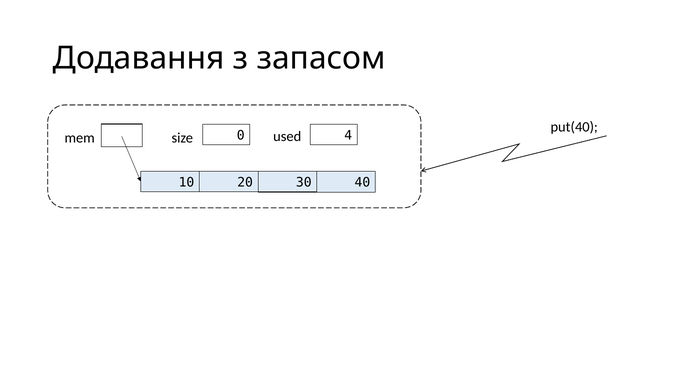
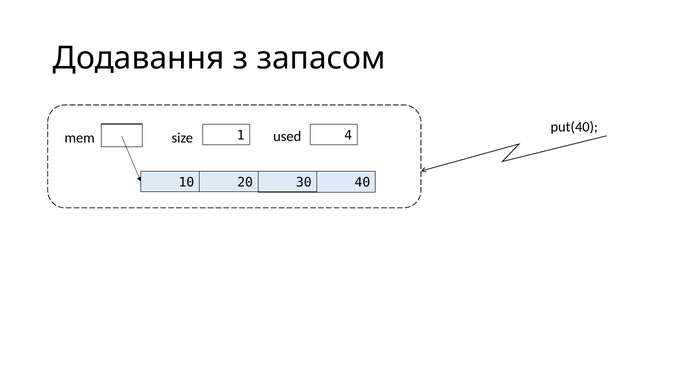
0: 0 -> 1
